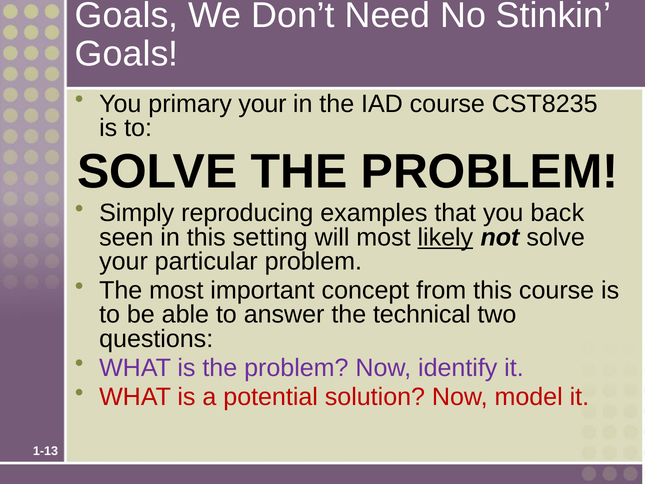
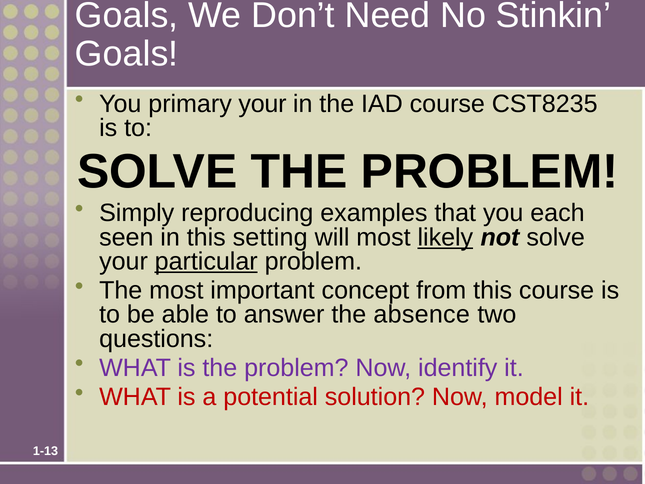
back: back -> each
particular underline: none -> present
technical: technical -> absence
